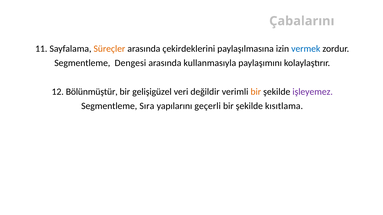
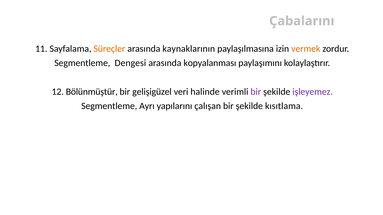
çekirdeklerini: çekirdeklerini -> kaynaklarının
vermek colour: blue -> orange
kullanmasıyla: kullanmasıyla -> kopyalanması
değildir: değildir -> halinde
bir at (256, 92) colour: orange -> purple
Sıra: Sıra -> Ayrı
geçerli: geçerli -> çalışan
